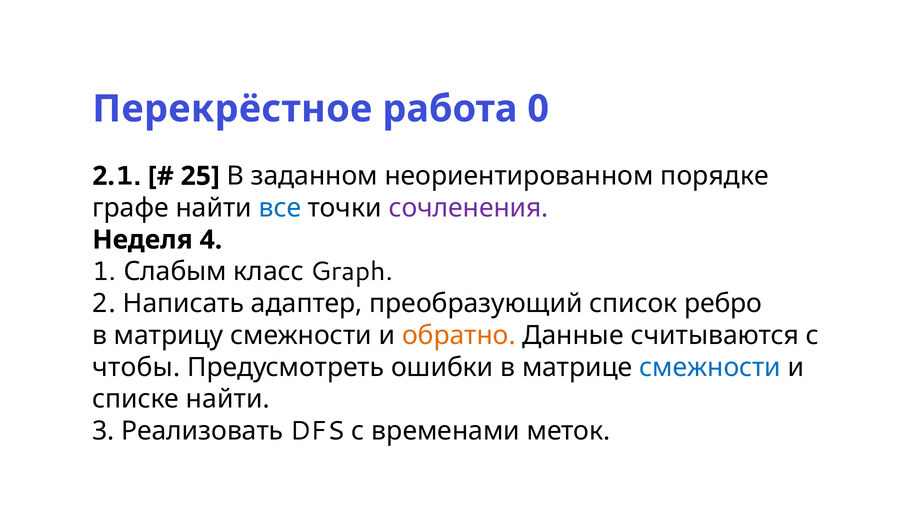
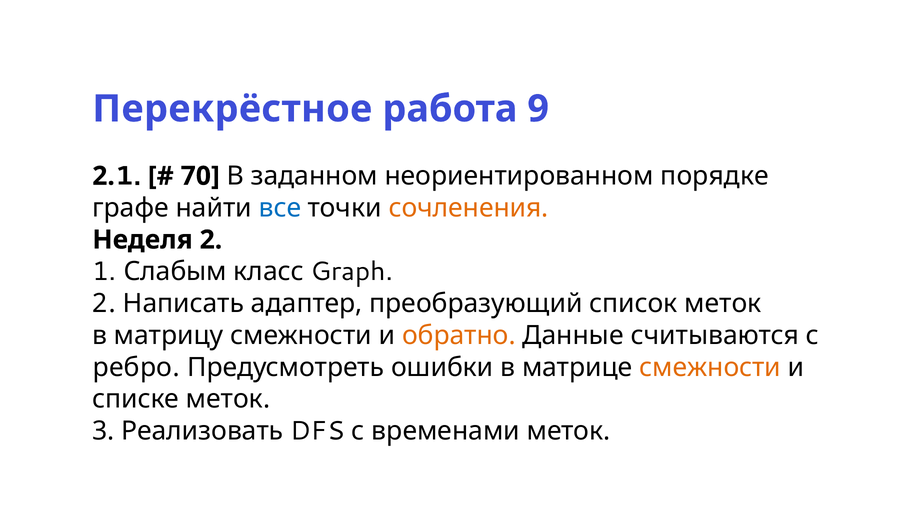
0: 0 -> 9
25: 25 -> 70
сочленения colour: purple -> orange
Неделя 4: 4 -> 2
список ребро: ребро -> меток
чтобы: чтобы -> ребро
смежности at (710, 367) colour: blue -> orange
списке найти: найти -> меток
